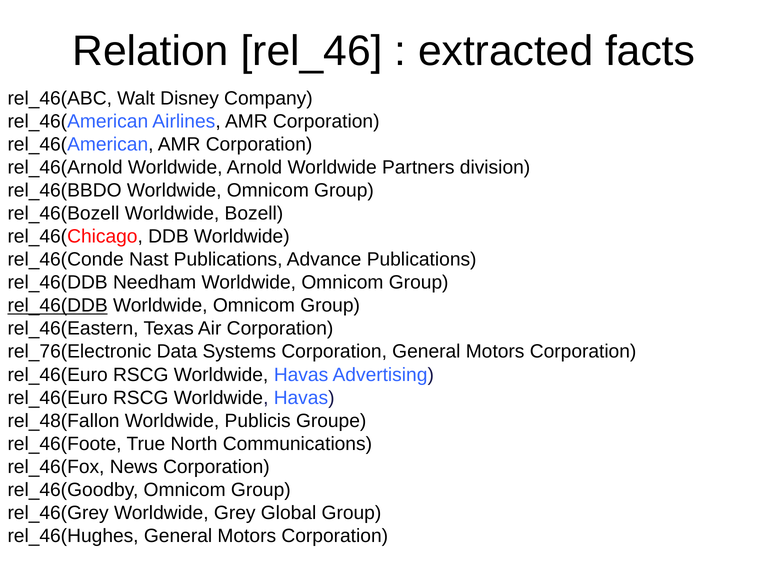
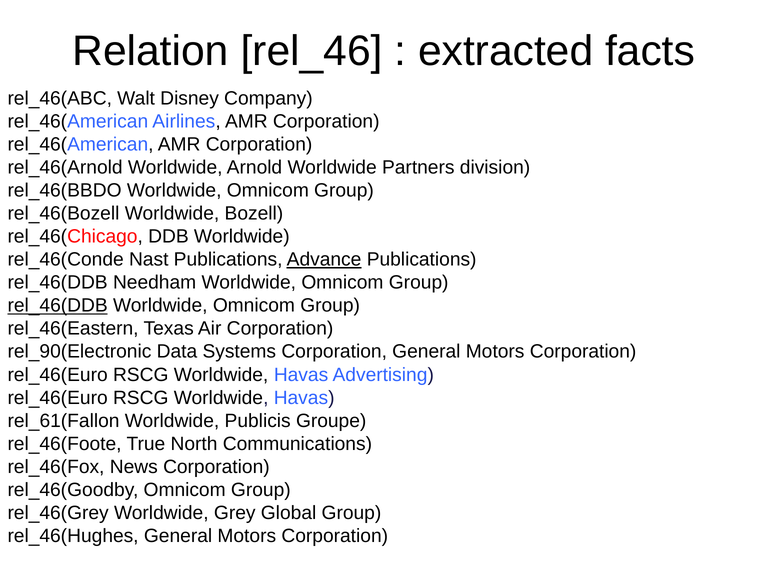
Advance underline: none -> present
rel_76(Electronic: rel_76(Electronic -> rel_90(Electronic
rel_48(Fallon: rel_48(Fallon -> rel_61(Fallon
